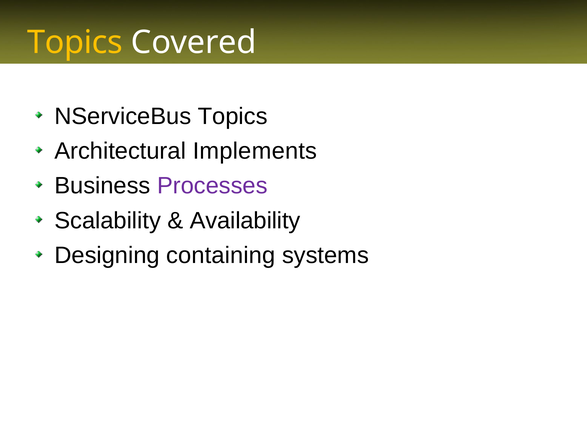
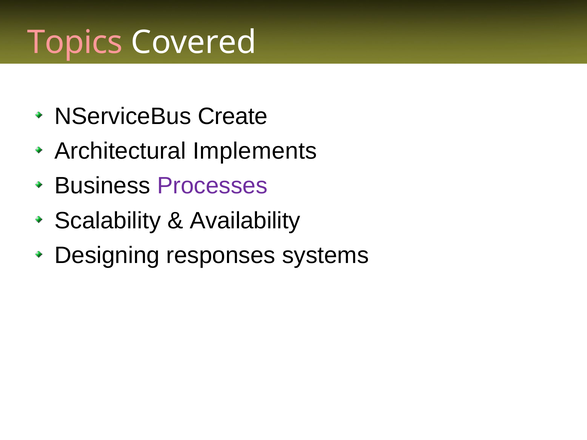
Topics at (75, 43) colour: yellow -> pink
NServiceBus Topics: Topics -> Create
containing: containing -> responses
